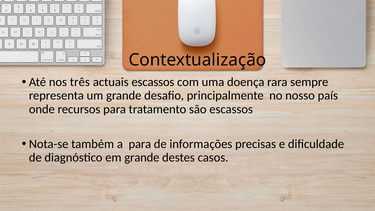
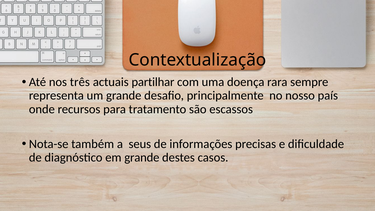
actuais escassos: escassos -> partilhar
a para: para -> seus
